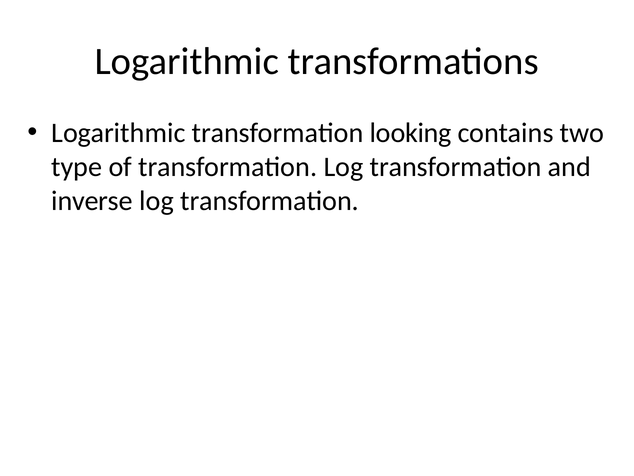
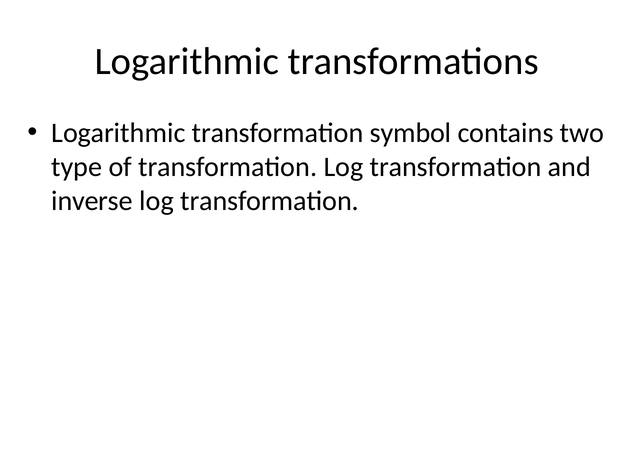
looking: looking -> symbol
